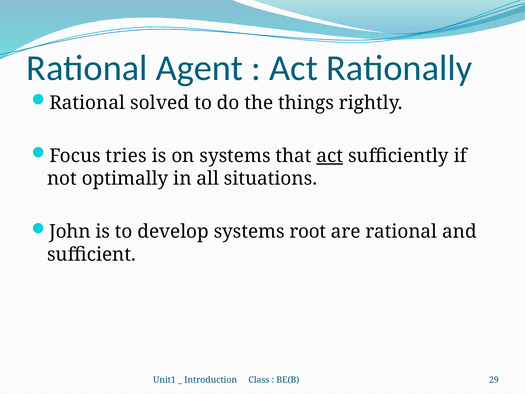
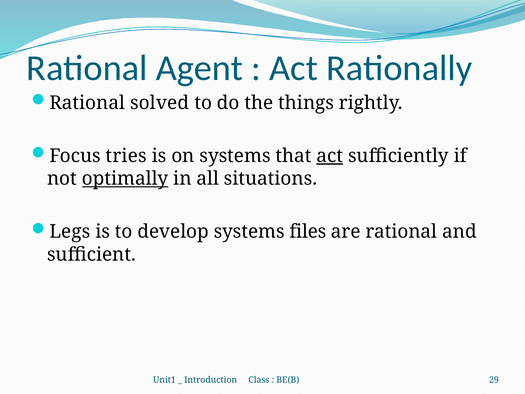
optimally underline: none -> present
John: John -> Legs
root: root -> files
